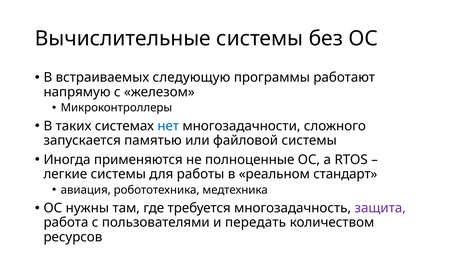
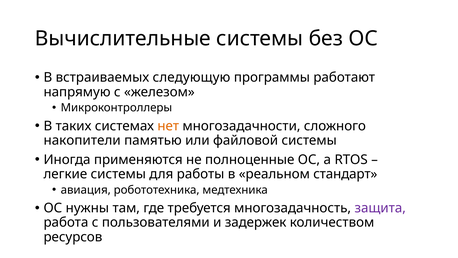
нет colour: blue -> orange
запускается: запускается -> накопители
передать: передать -> задержек
